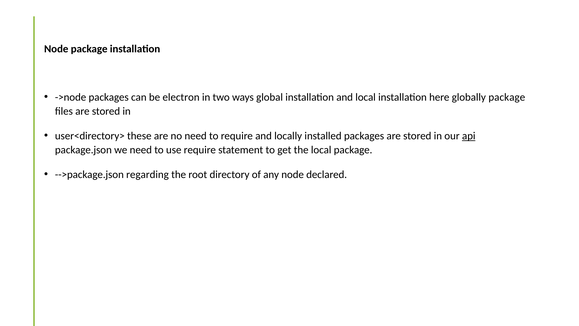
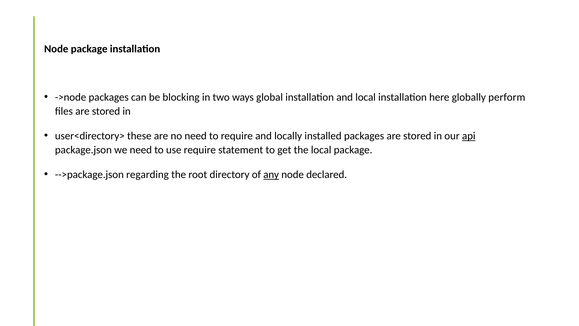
electron: electron -> blocking
globally package: package -> perform
any underline: none -> present
